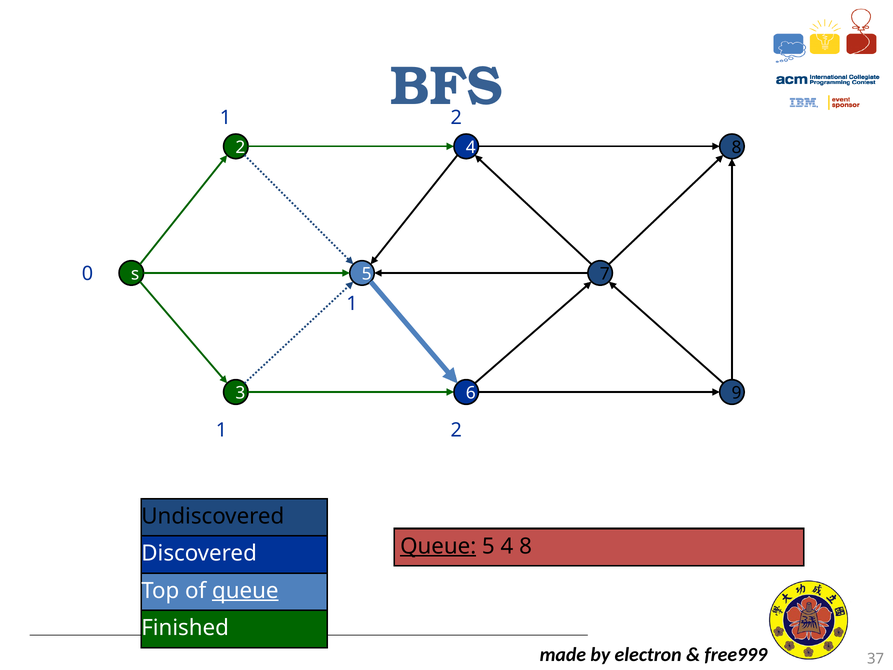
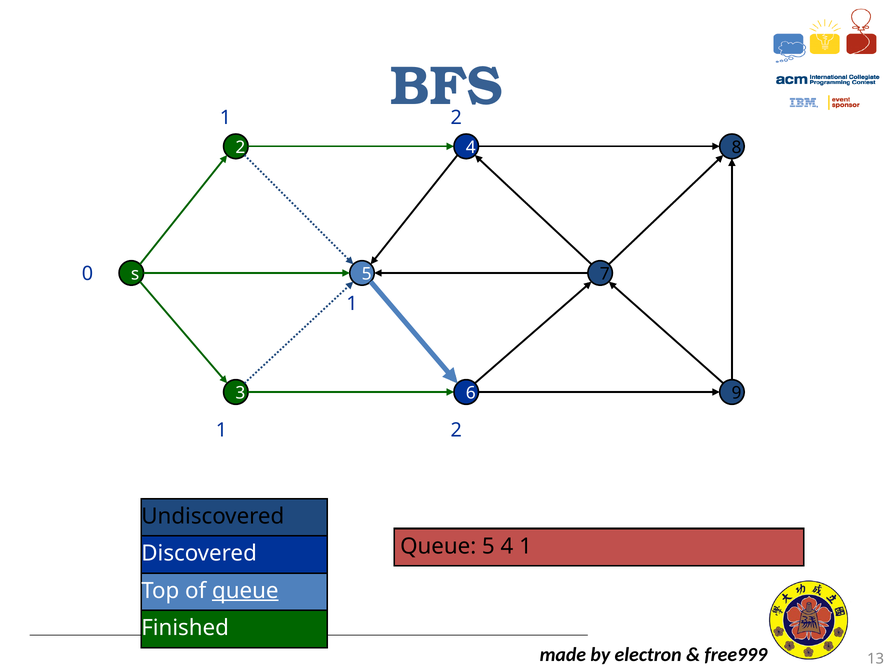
Queue at (438, 546) underline: present -> none
4 8: 8 -> 1
37: 37 -> 13
